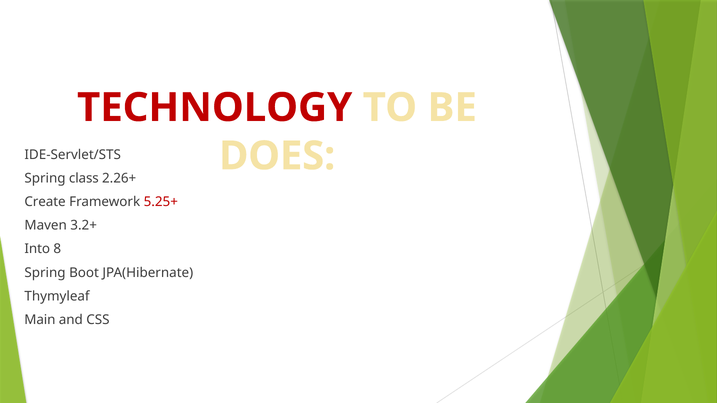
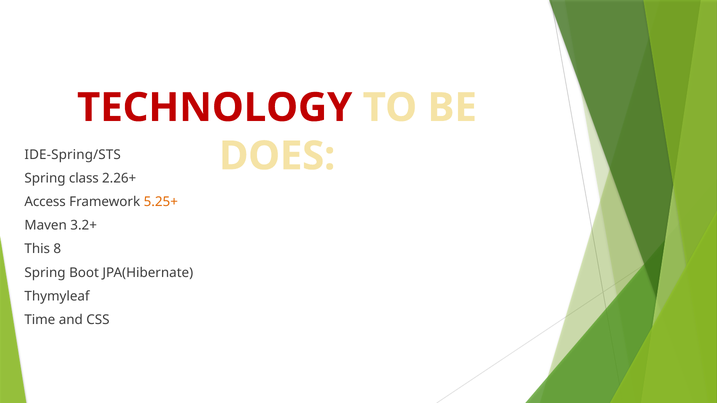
IDE-Servlet/STS: IDE-Servlet/STS -> IDE-Spring/STS
Create: Create -> Access
5.25+ colour: red -> orange
Into: Into -> This
Main: Main -> Time
